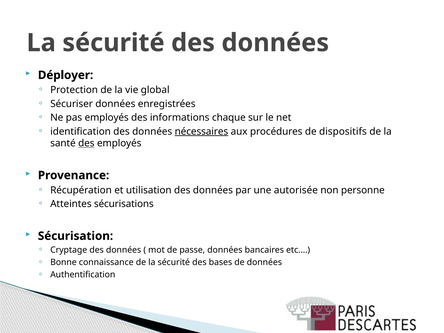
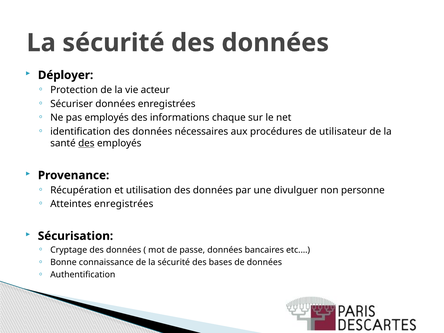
global: global -> acteur
nécessaires underline: present -> none
dispositifs: dispositifs -> utilisateur
autorisée: autorisée -> divulguer
Atteintes sécurisations: sécurisations -> enregistrées
